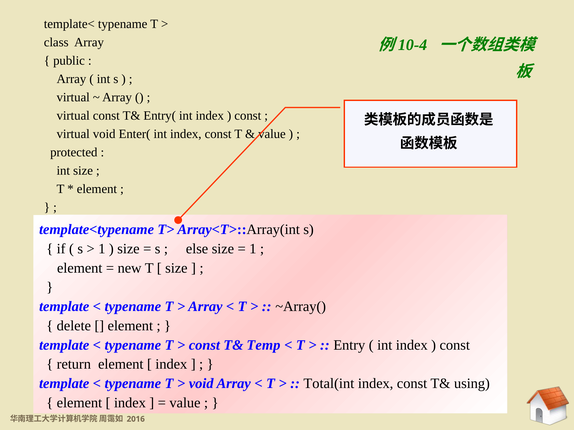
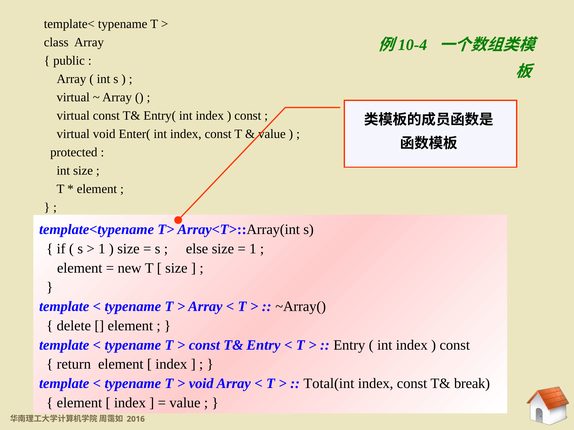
T& Temp: Temp -> Entry
using: using -> break
